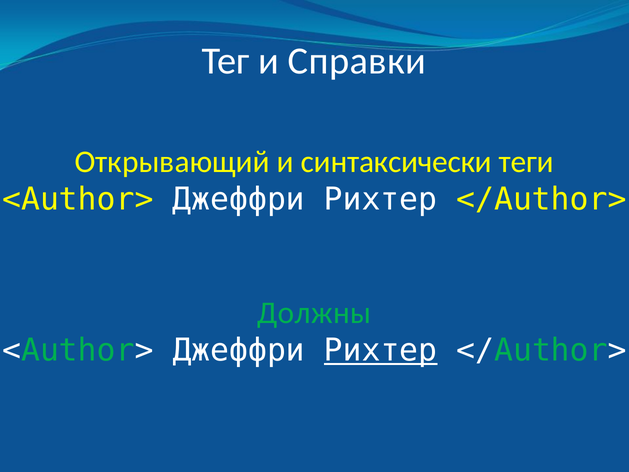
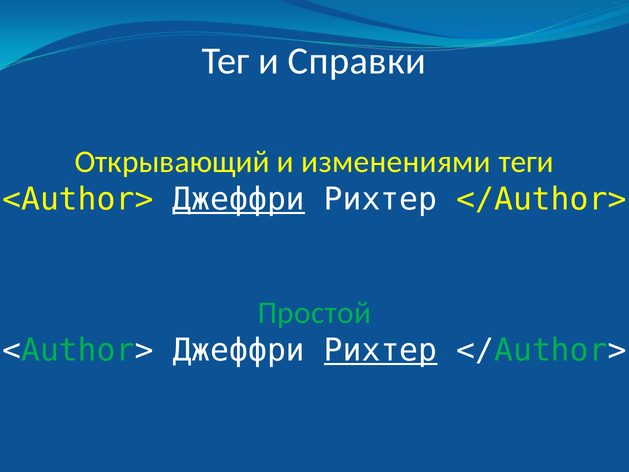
синтаксически: синтаксически -> изменениями
Джеффри at (239, 199) underline: none -> present
Должны: Должны -> Простой
